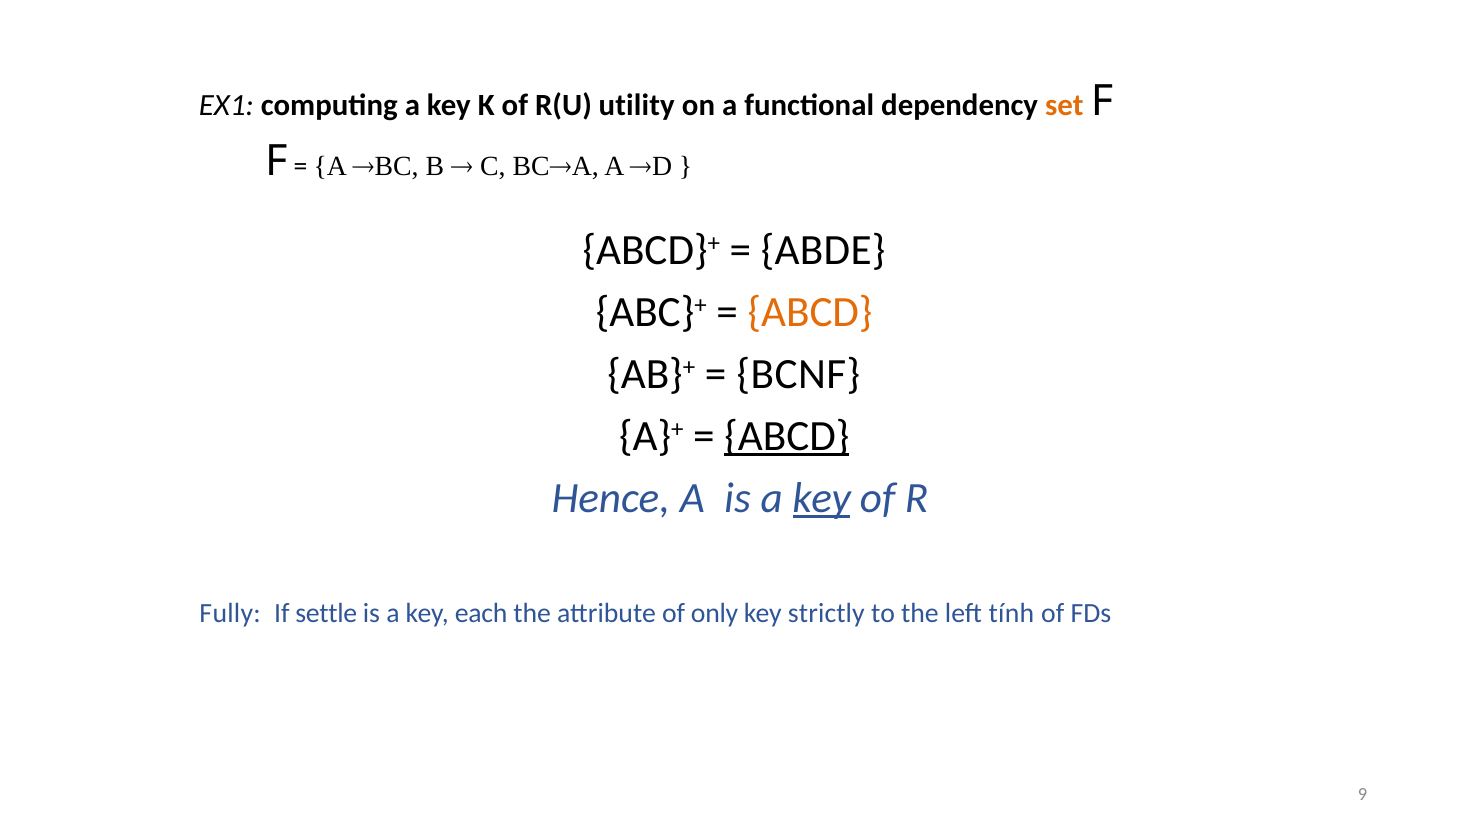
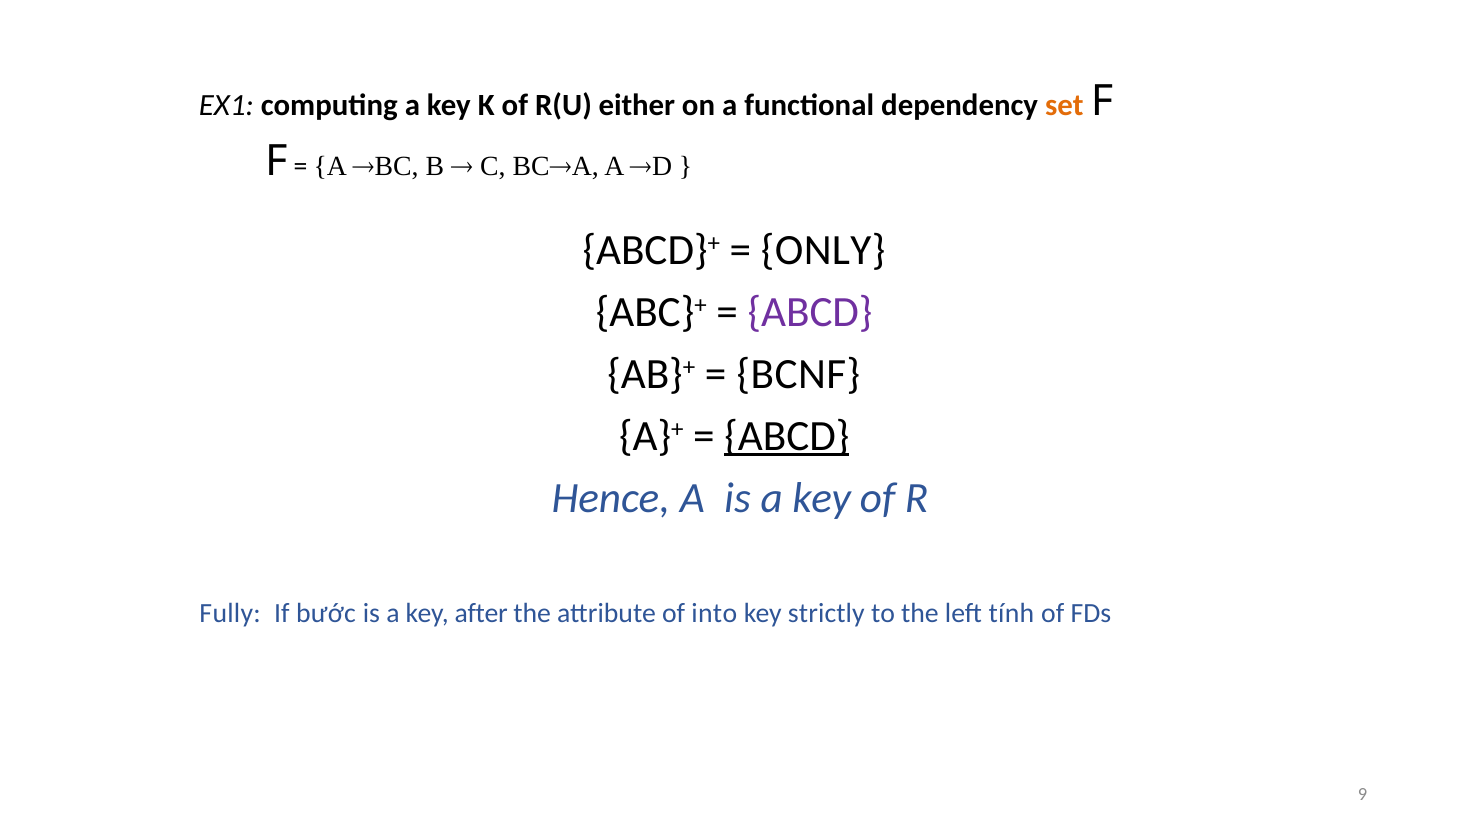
utility: utility -> either
ABDE: ABDE -> ONLY
ABCD at (810, 312) colour: orange -> purple
key at (822, 498) underline: present -> none
settle: settle -> bước
each: each -> after
only: only -> into
